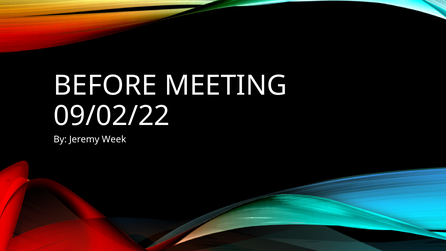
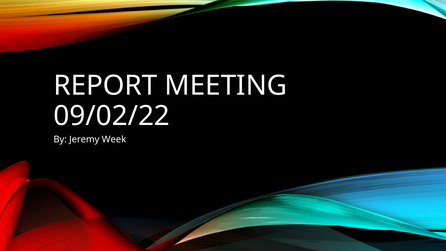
BEFORE: BEFORE -> REPORT
